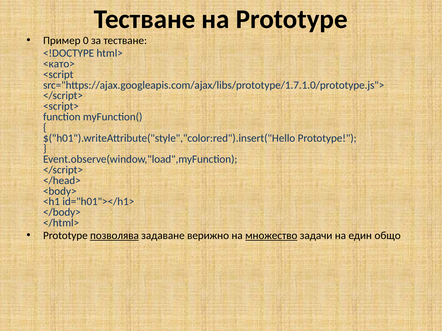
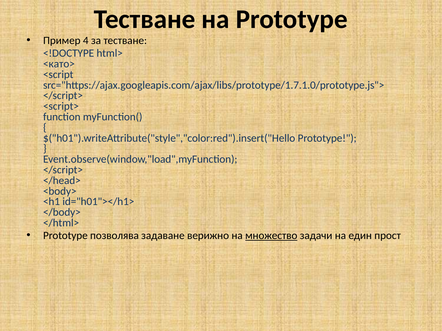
0: 0 -> 4
позволява underline: present -> none
общо: общо -> прост
